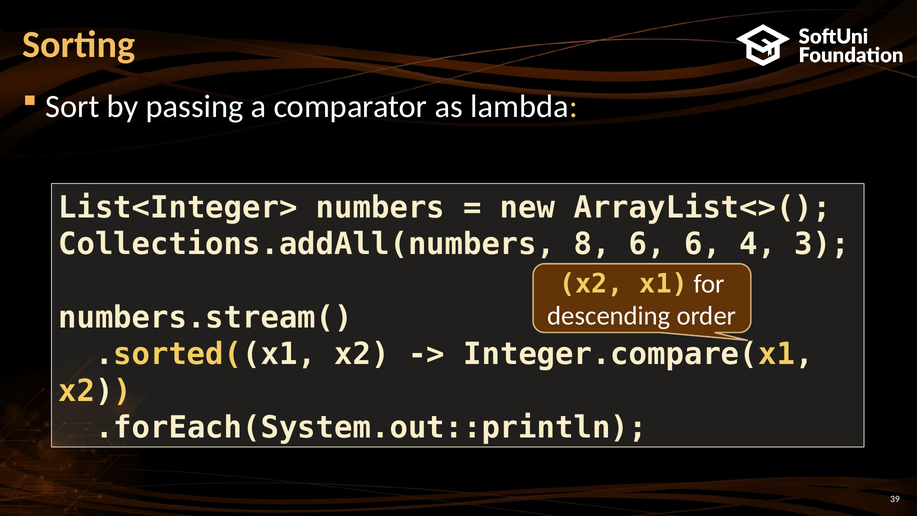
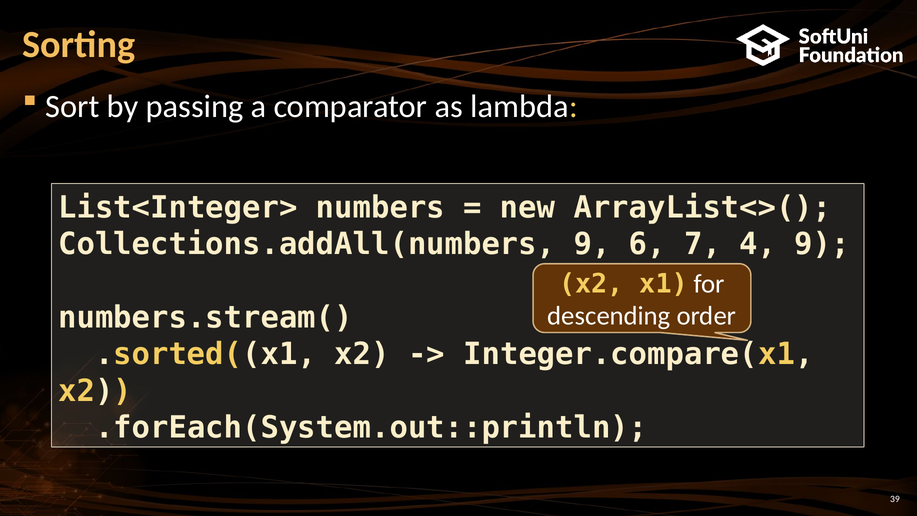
Collections.addAll(numbers 8: 8 -> 9
6 6: 6 -> 7
4 3: 3 -> 9
